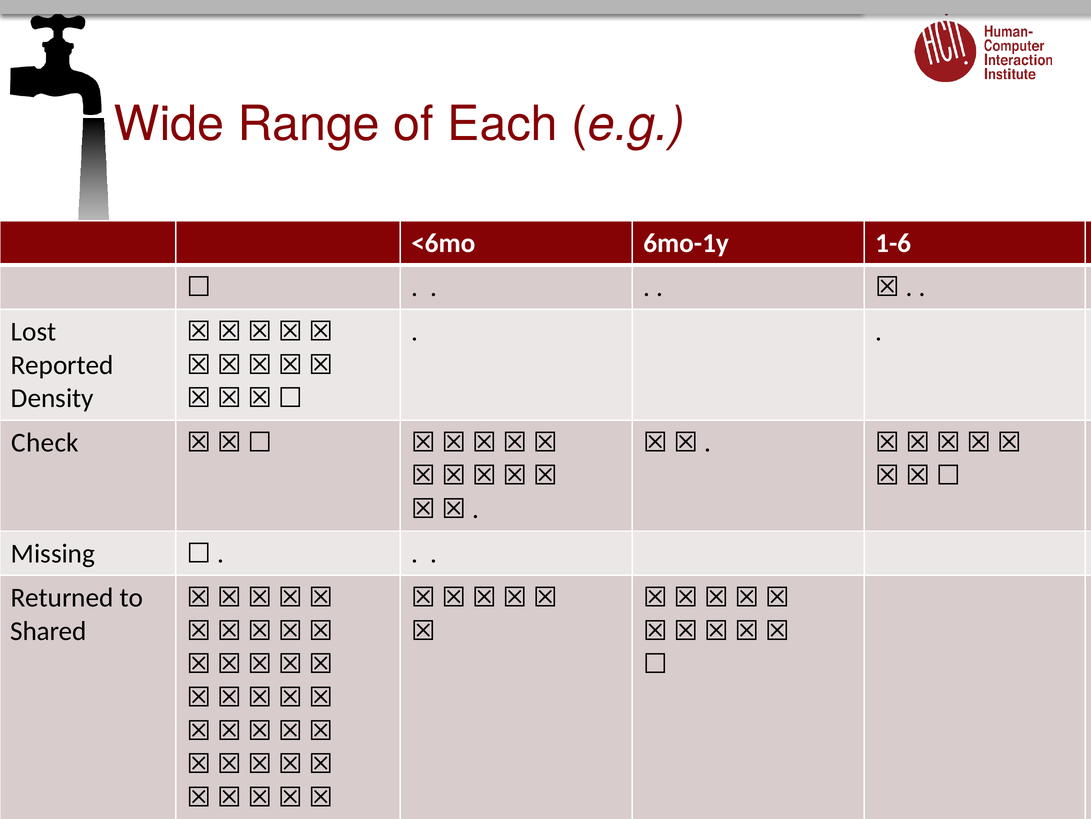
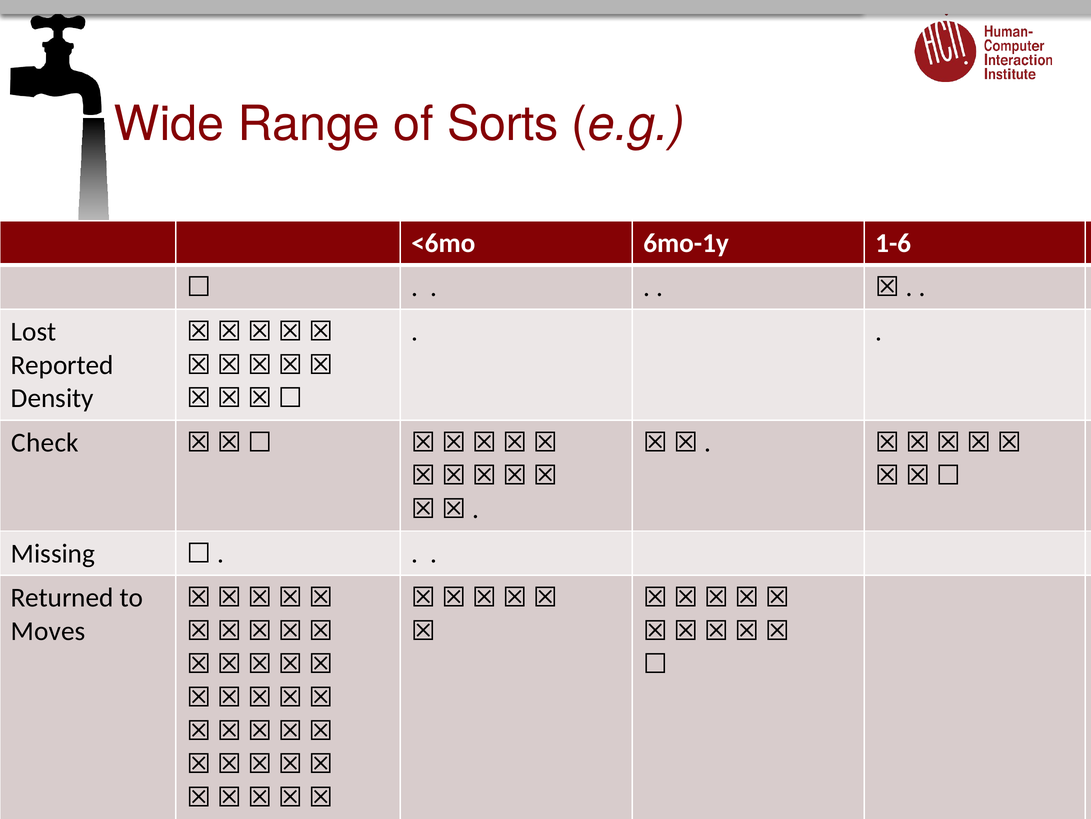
Each: Each -> Sorts
Shared: Shared -> Moves
